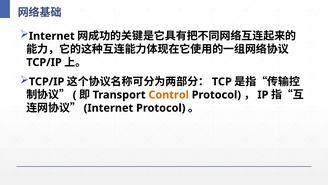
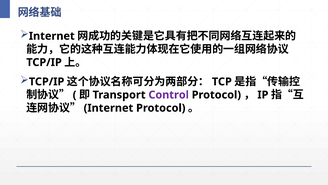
Control colour: orange -> purple
